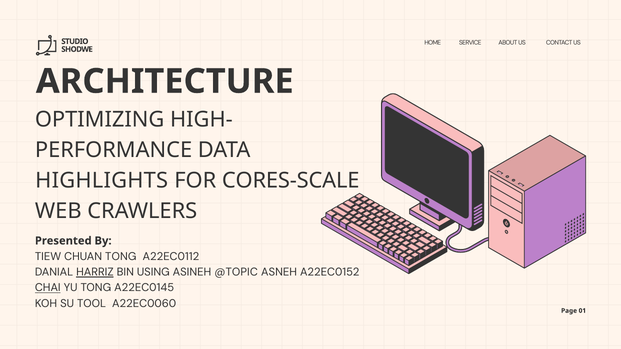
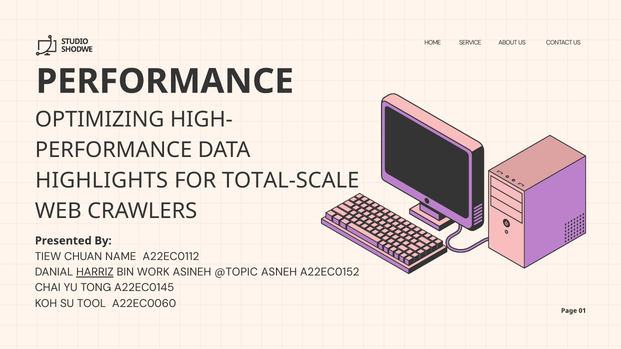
ARCHITECTURE at (165, 81): ARCHITECTURE -> PERFORMANCE
CORES-SCALE: CORES-SCALE -> TOTAL-SCALE
CHUAN TONG: TONG -> NAME
USING: USING -> WORK
CHAI underline: present -> none
